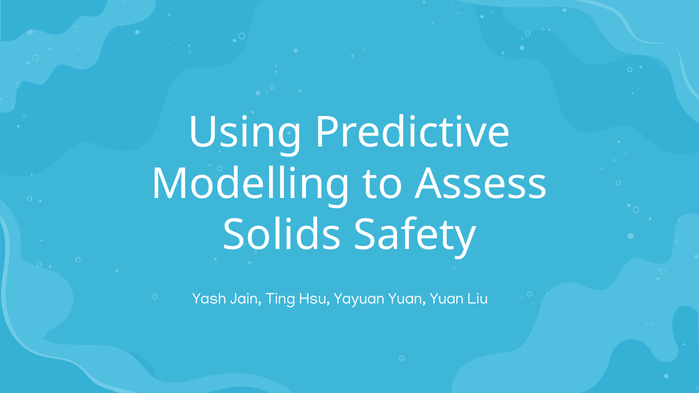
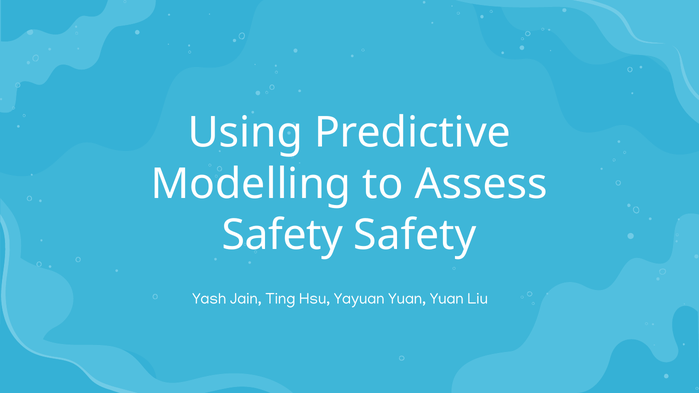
Solids at (282, 235): Solids -> Safety
